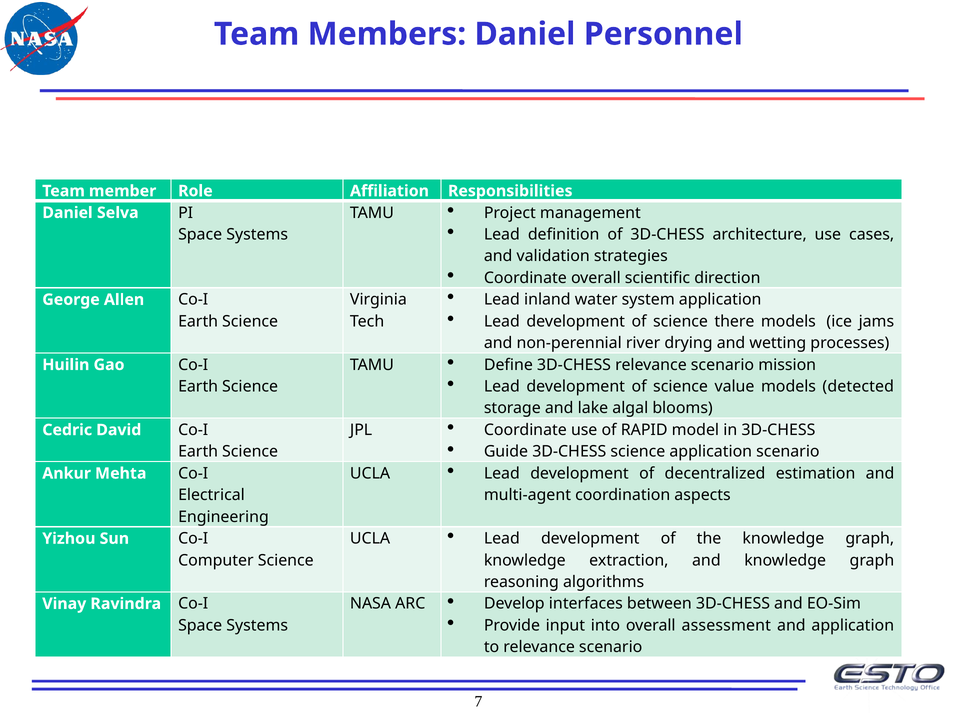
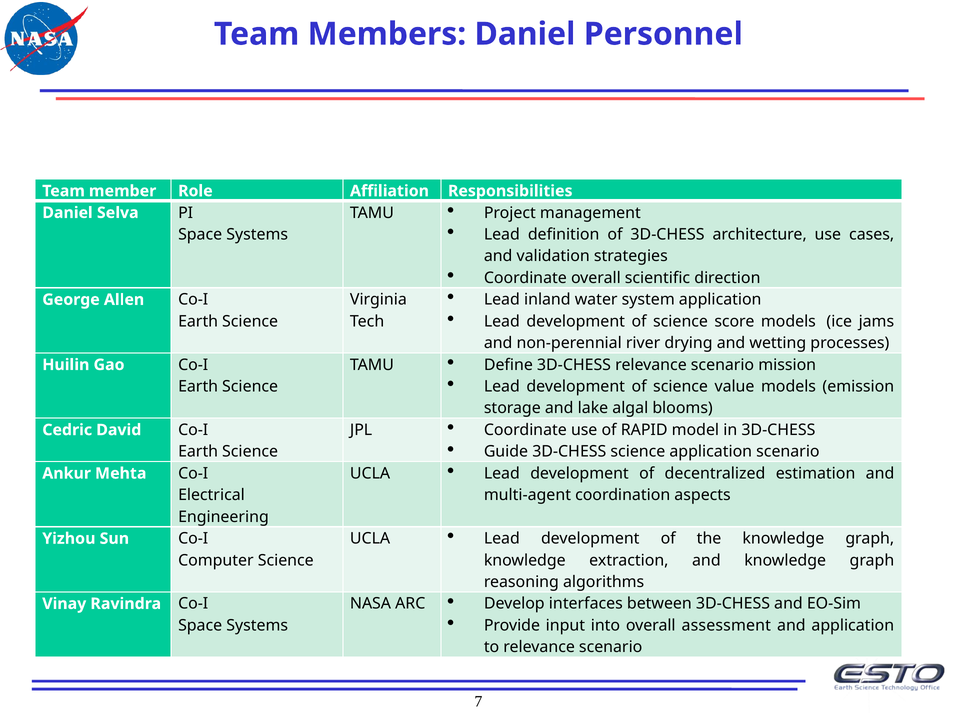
there: there -> score
detected: detected -> emission
